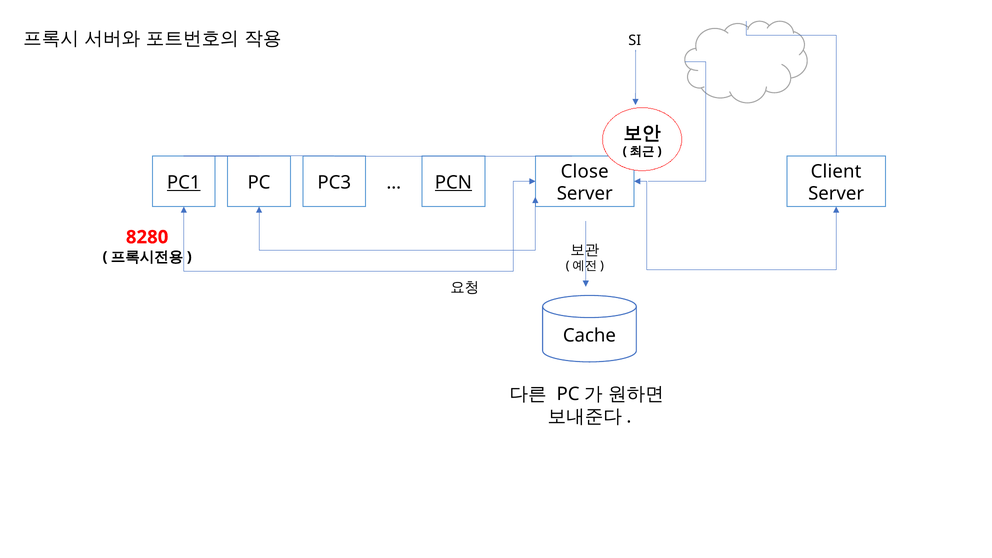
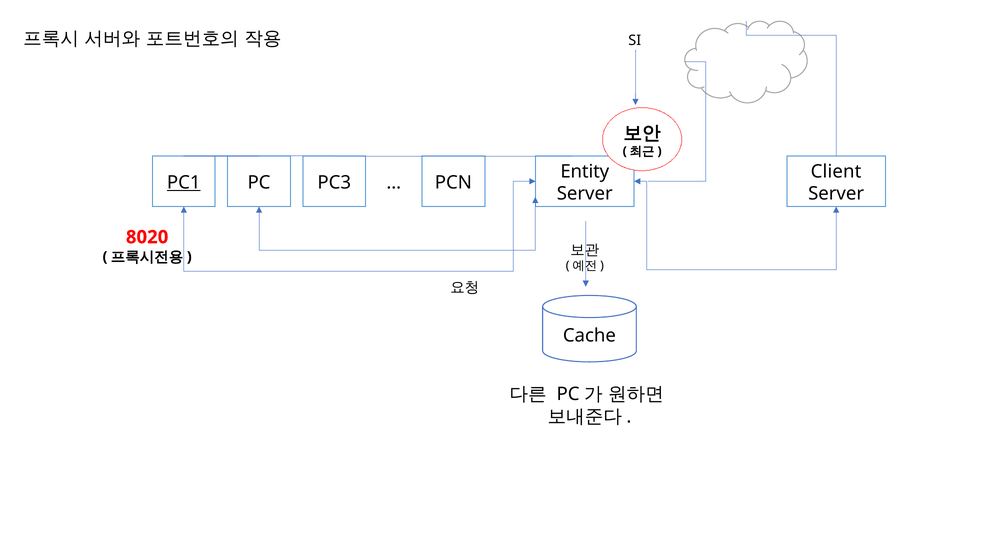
Close: Close -> Entity
PCN underline: present -> none
8280: 8280 -> 8020
